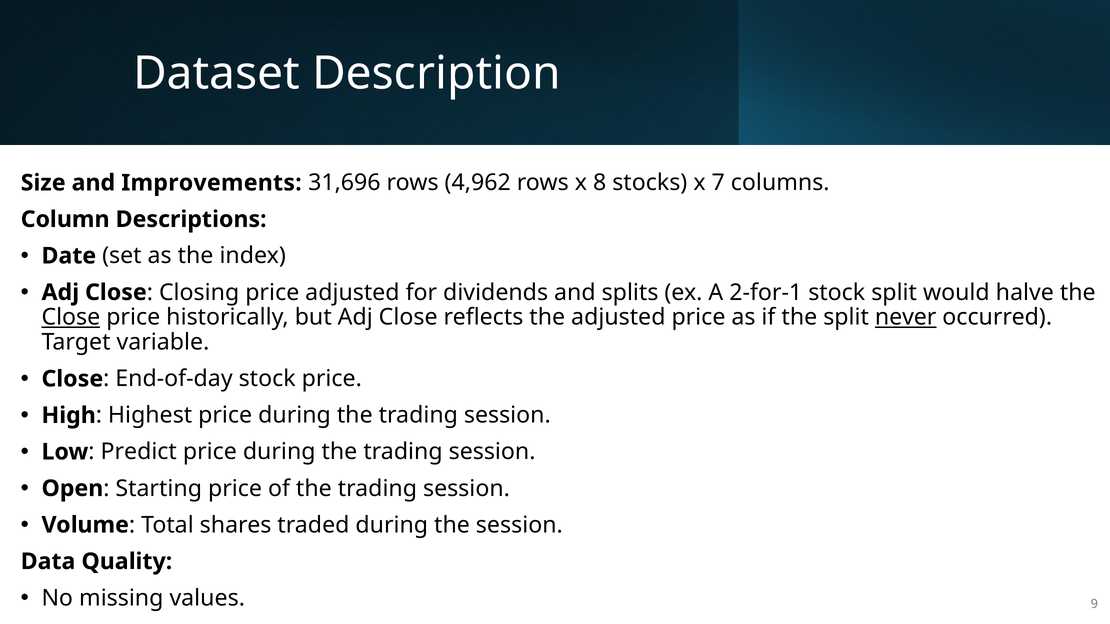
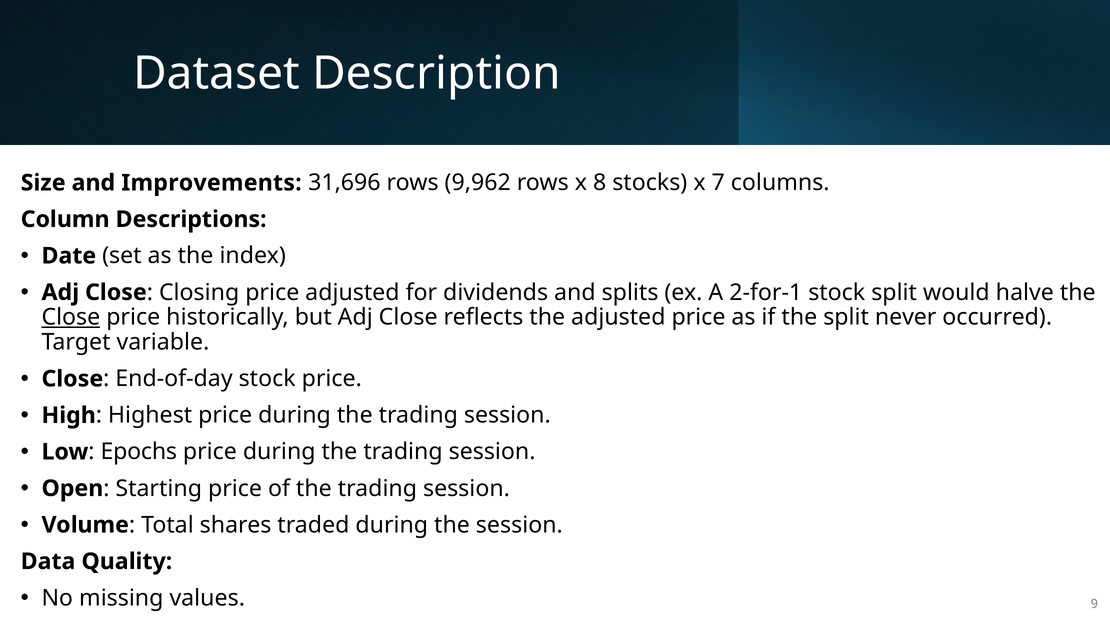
4,962: 4,962 -> 9,962
never underline: present -> none
Predict: Predict -> Epochs
